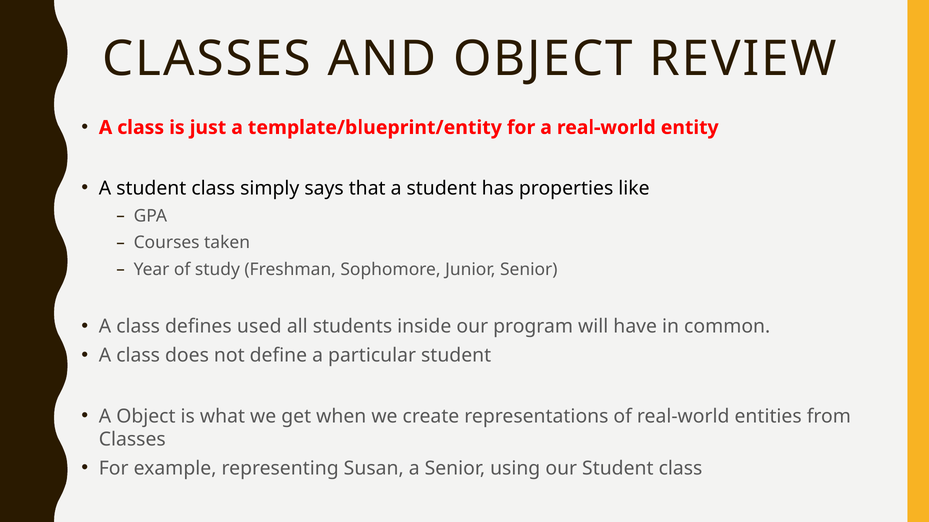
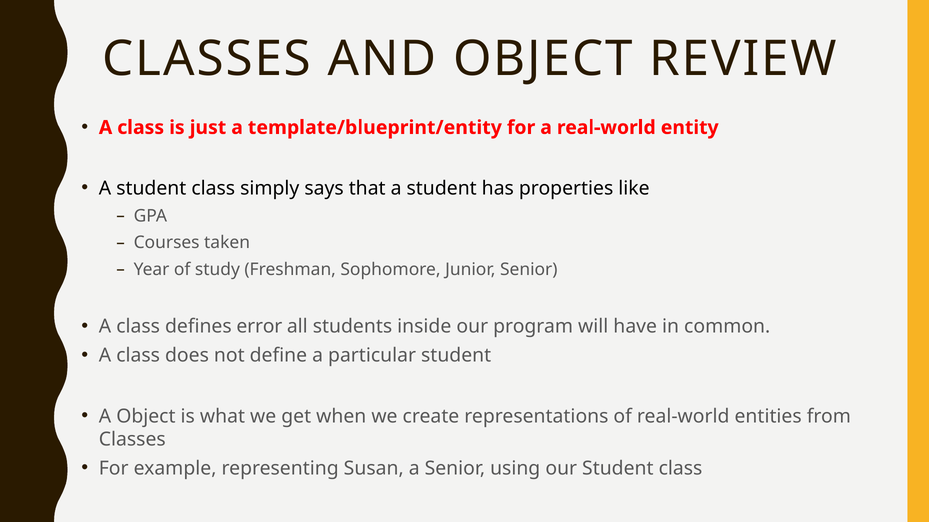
used: used -> error
